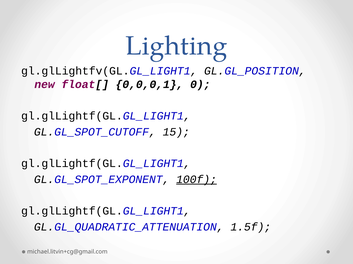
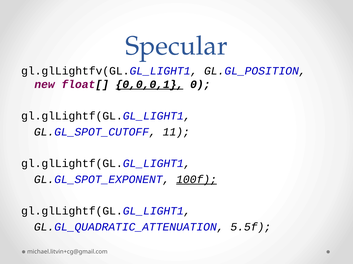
Lighting: Lighting -> Specular
0,0,0,1 underline: none -> present
15: 15 -> 11
1.5f: 1.5f -> 5.5f
